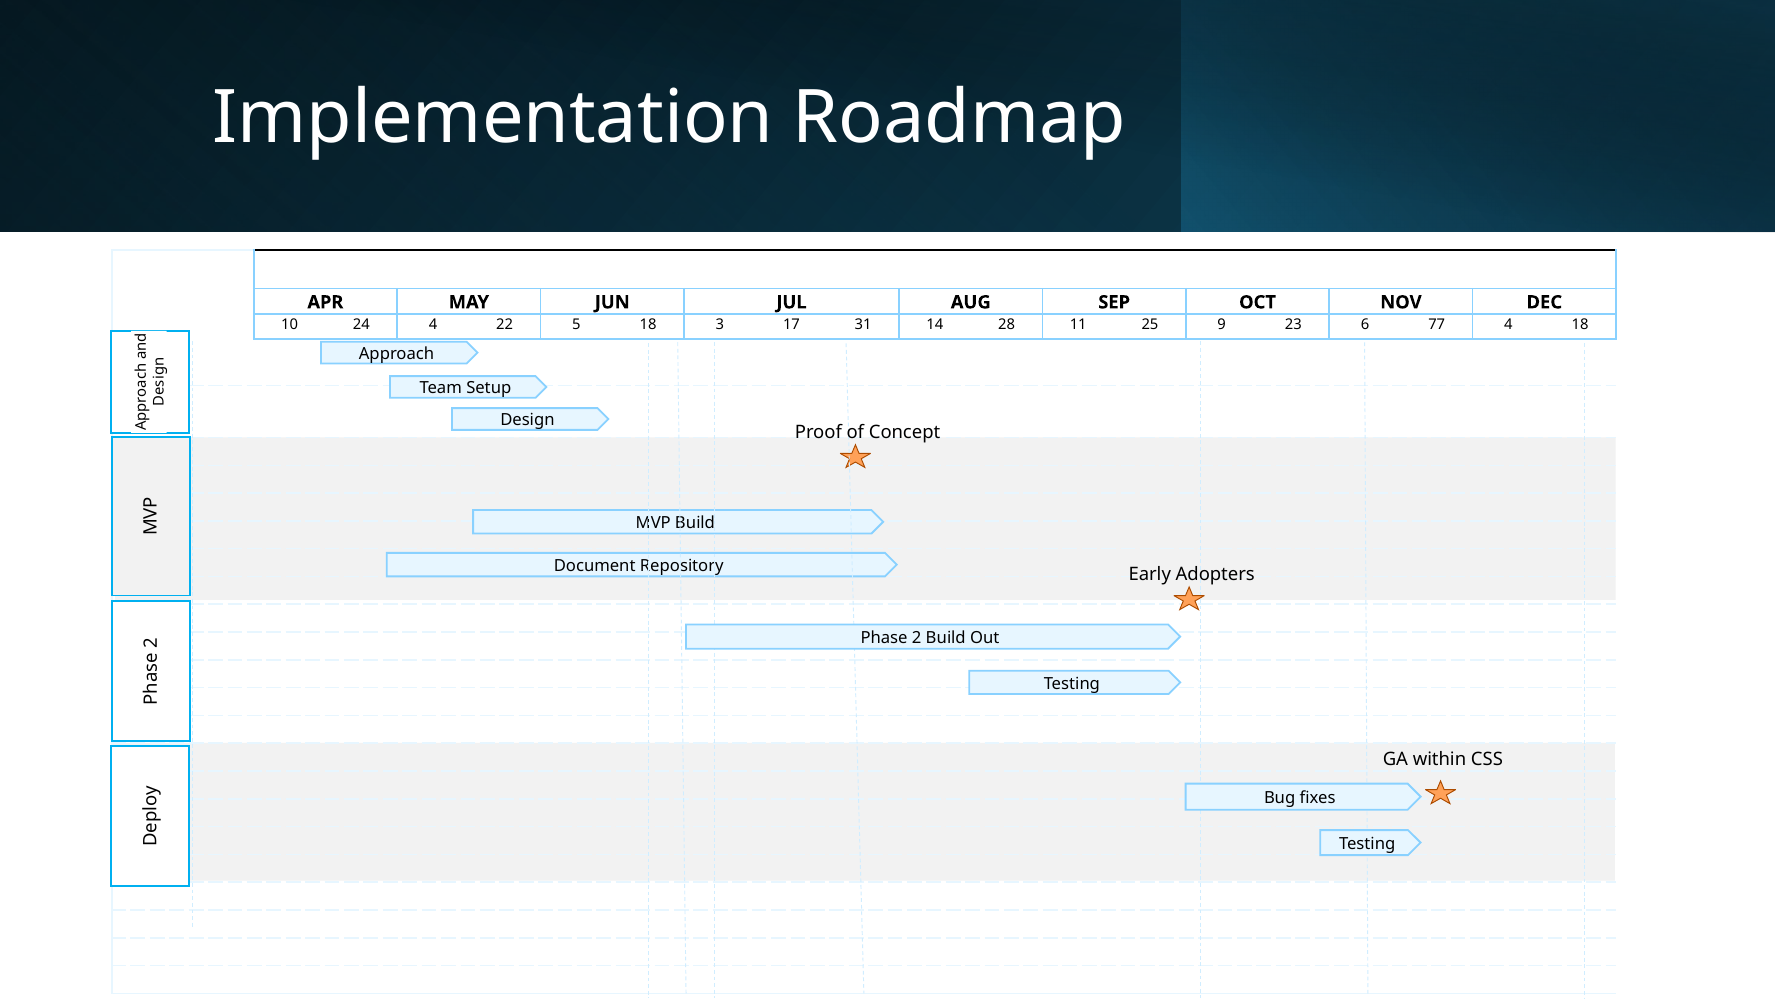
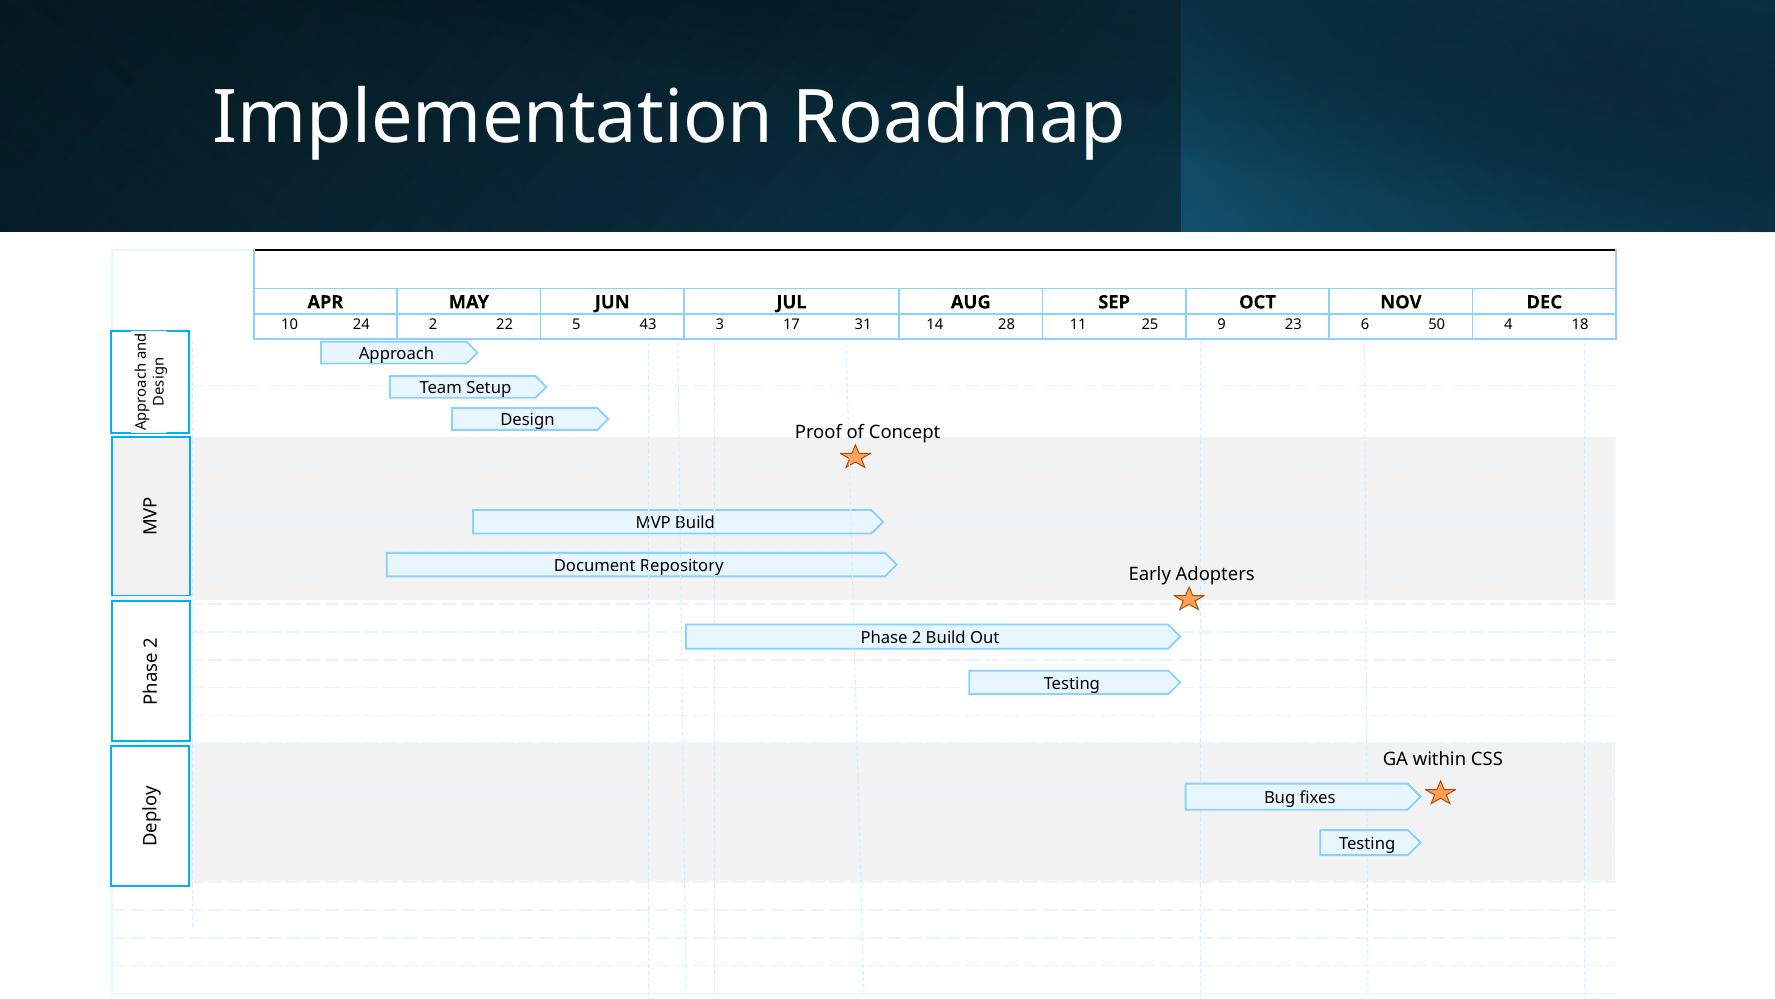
24 4: 4 -> 2
5 18: 18 -> 43
77: 77 -> 50
